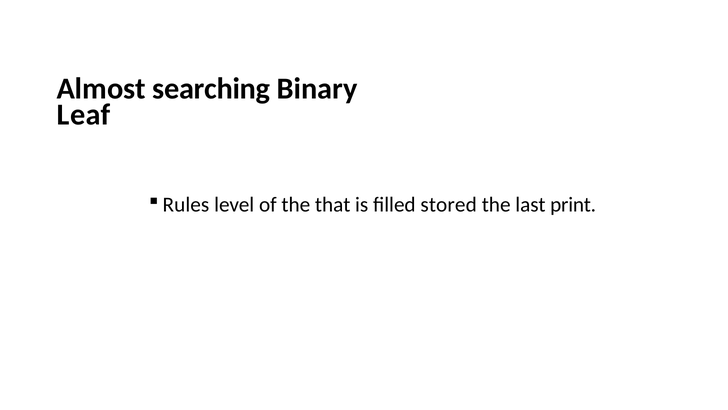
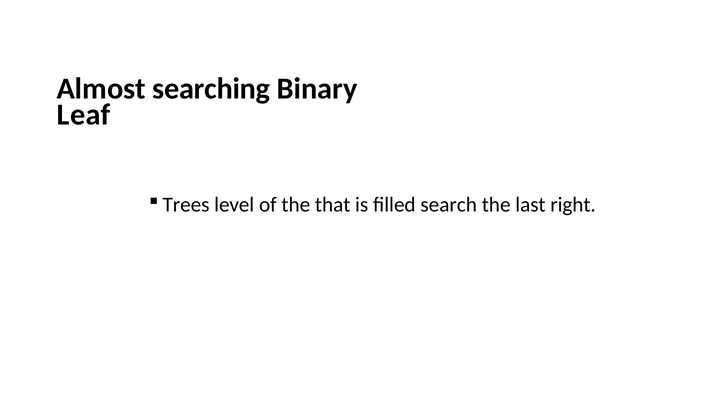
Rules: Rules -> Trees
stored: stored -> search
print: print -> right
